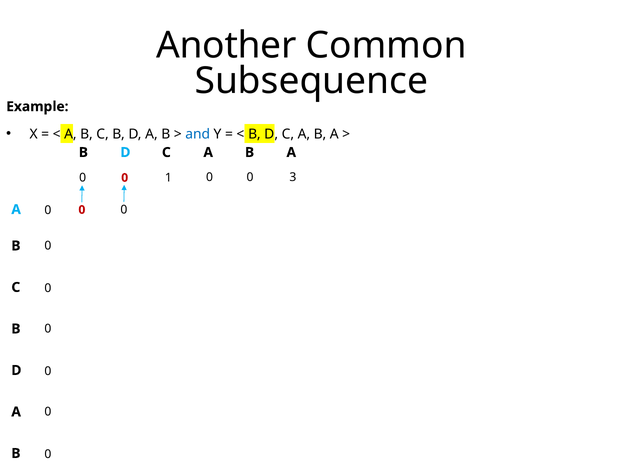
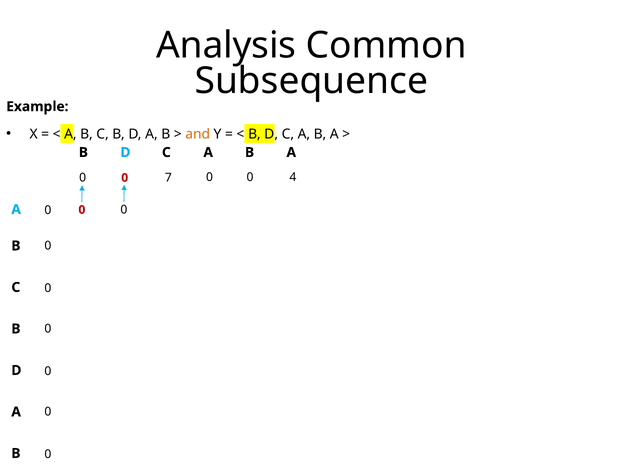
Another: Another -> Analysis
and colour: blue -> orange
1: 1 -> 7
3: 3 -> 4
